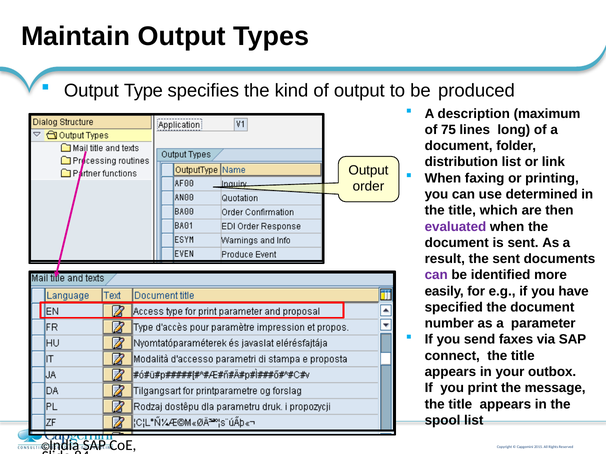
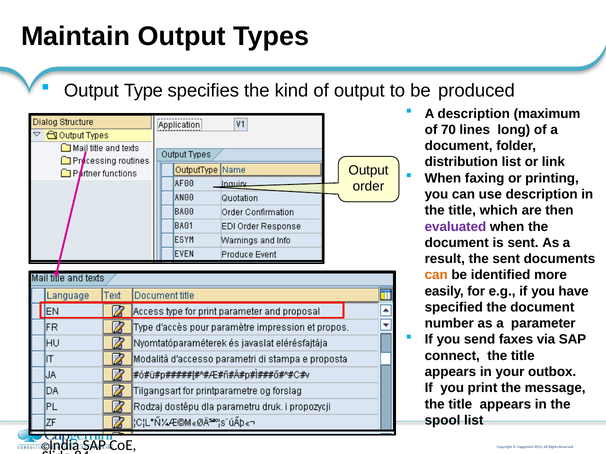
75: 75 -> 70
use determined: determined -> description
can at (436, 275) colour: purple -> orange
